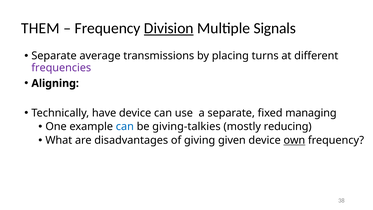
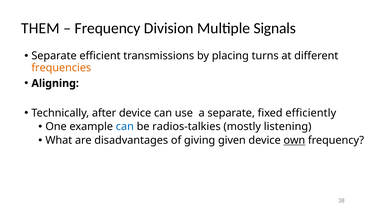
Division underline: present -> none
average: average -> efficient
frequencies colour: purple -> orange
have: have -> after
managing: managing -> efficiently
giving-talkies: giving-talkies -> radios-talkies
reducing: reducing -> listening
